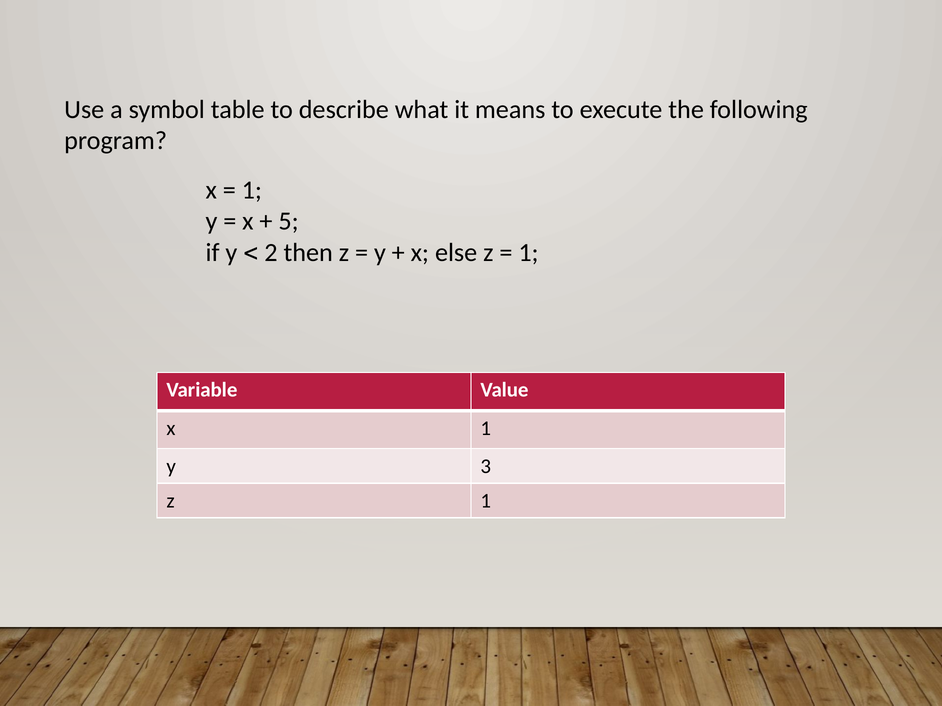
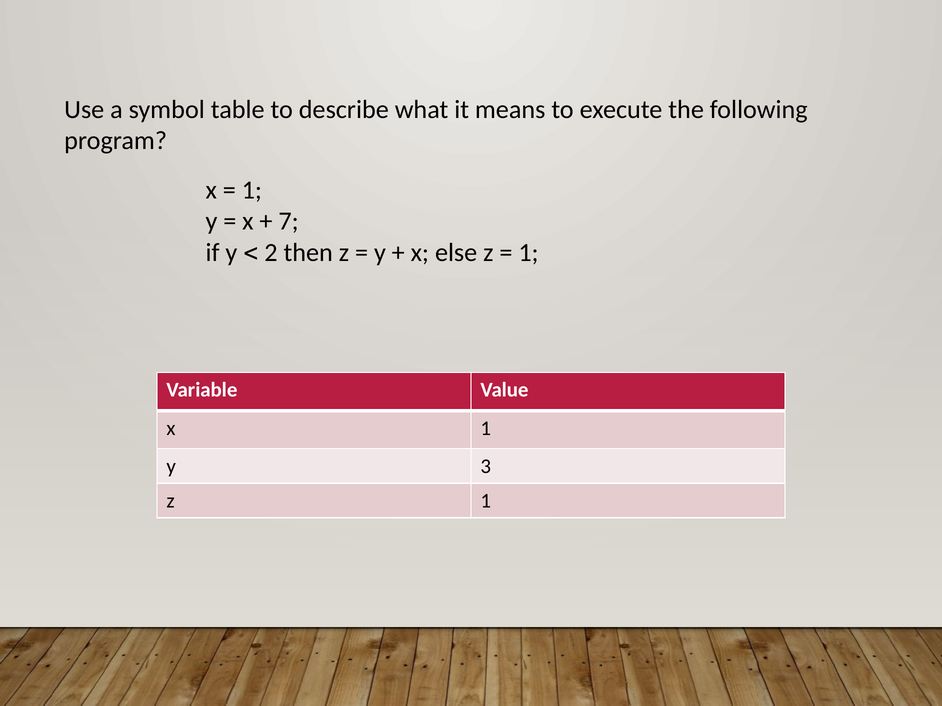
5: 5 -> 7
